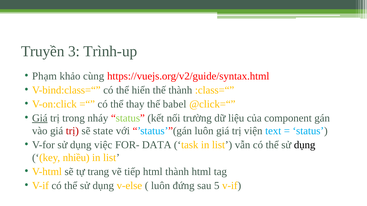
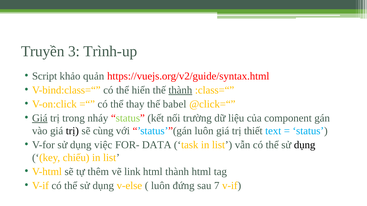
Phạm: Phạm -> Script
cùng: cùng -> quản
thành at (180, 90) underline: none -> present
trị at (72, 131) colour: red -> black
state: state -> cùng
viện: viện -> thiết
nhiều: nhiều -> chiếu
trang: trang -> thêm
tiếp: tiếp -> link
5: 5 -> 7
